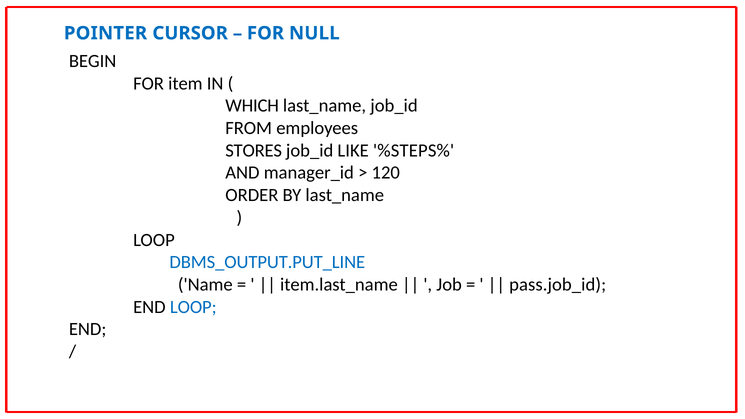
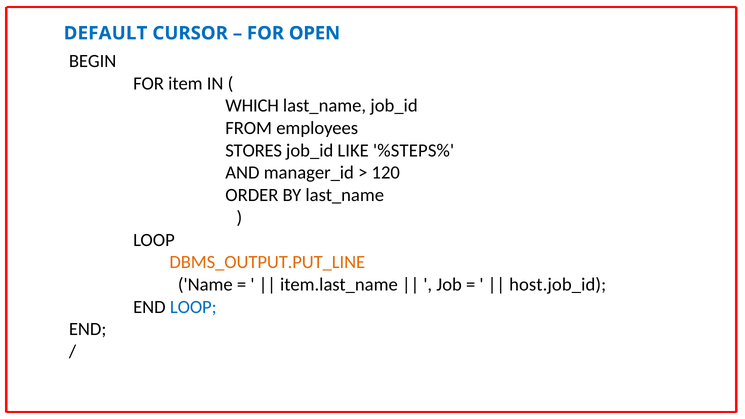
POINTER: POINTER -> DEFAULT
NULL: NULL -> OPEN
DBMS_OUTPUT.PUT_LINE colour: blue -> orange
pass.job_id: pass.job_id -> host.job_id
